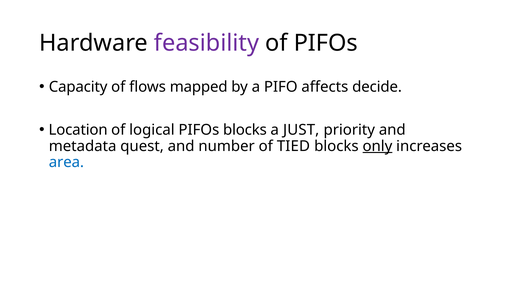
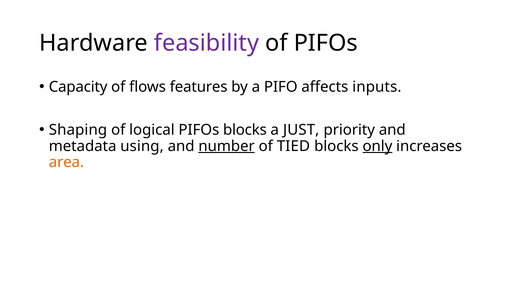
mapped: mapped -> features
decide: decide -> inputs
Location: Location -> Shaping
quest: quest -> using
number underline: none -> present
area colour: blue -> orange
